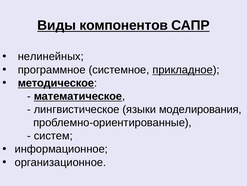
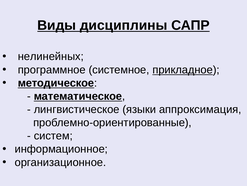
компонентов: компонентов -> дисциплины
моделирования: моделирования -> аппроксимация
